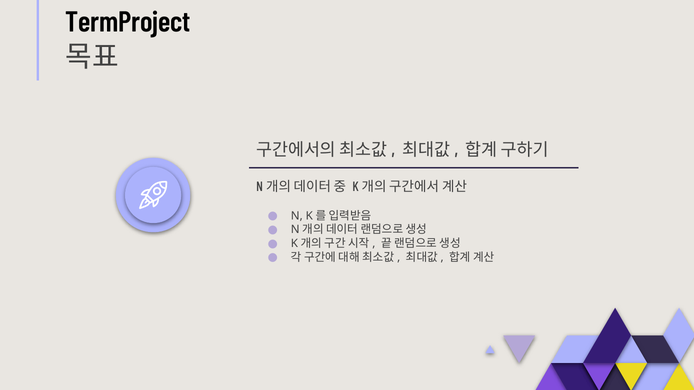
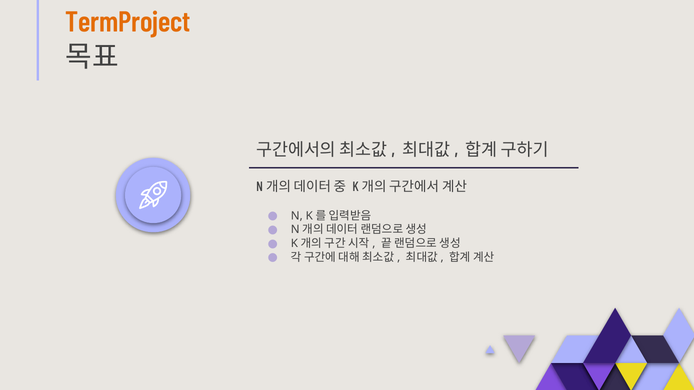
TermProject colour: black -> orange
